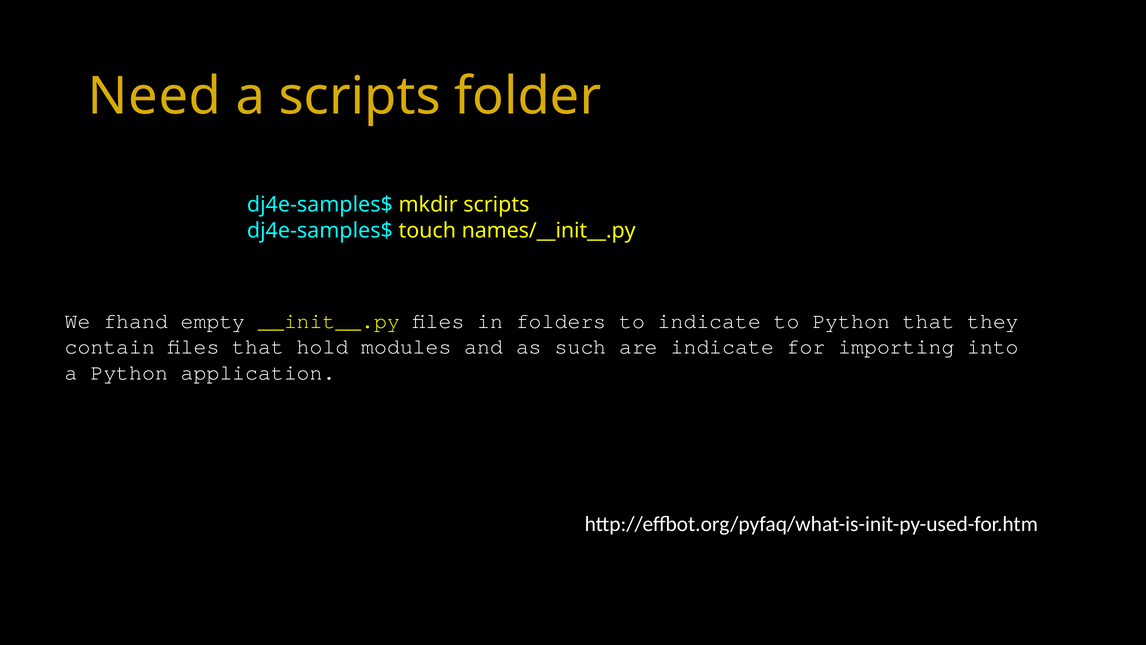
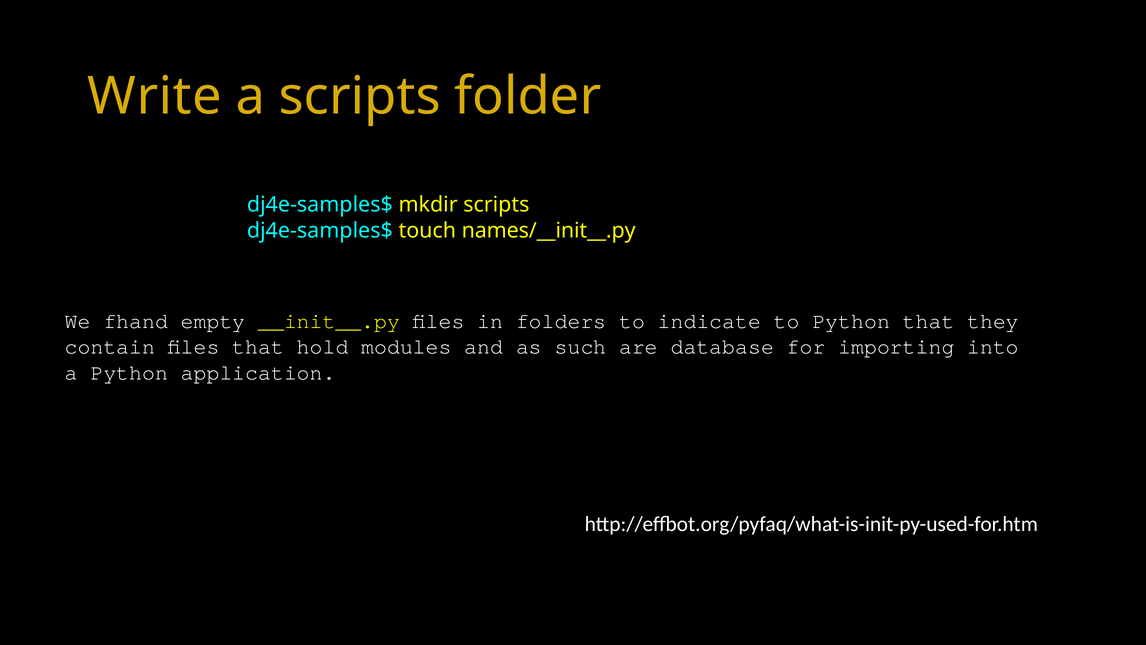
Need: Need -> Write
are indicate: indicate -> database
